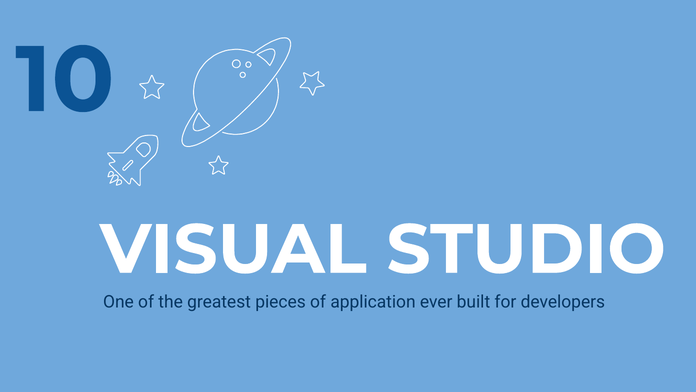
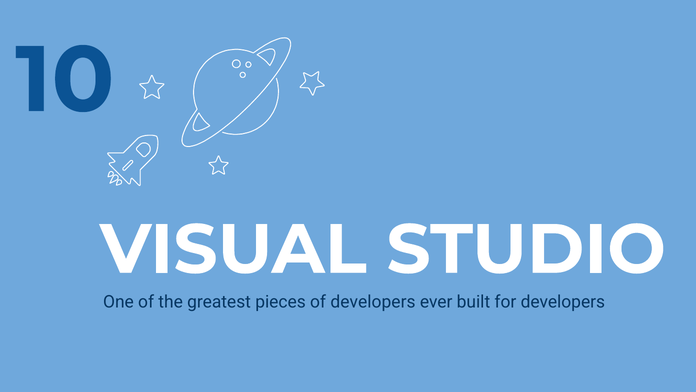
application at (373, 301): application -> developers
